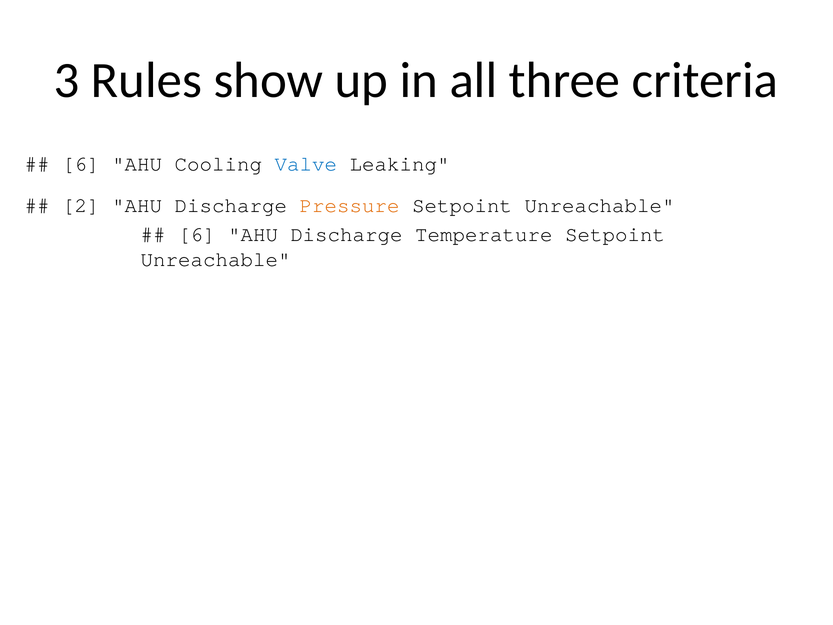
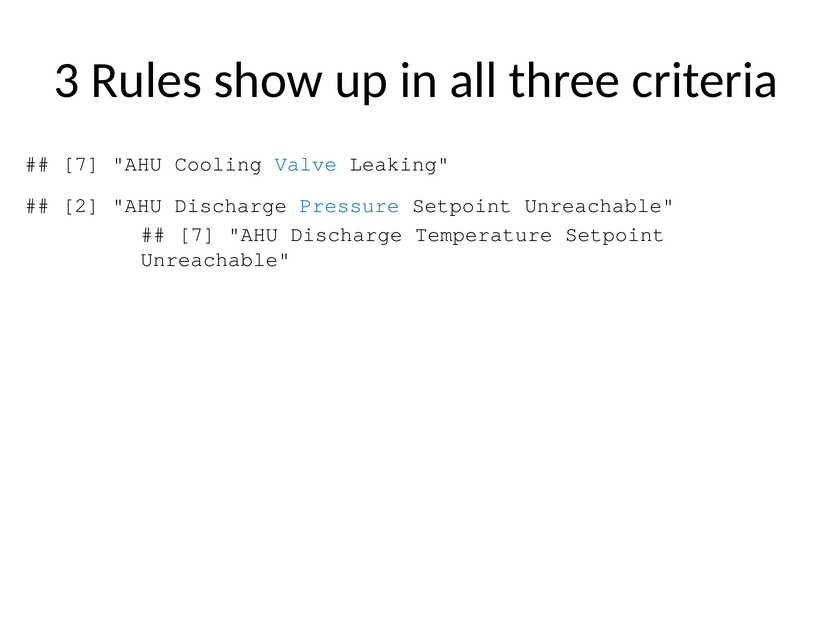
6 at (81, 164): 6 -> 7
Pressure colour: orange -> blue
6 at (197, 234): 6 -> 7
